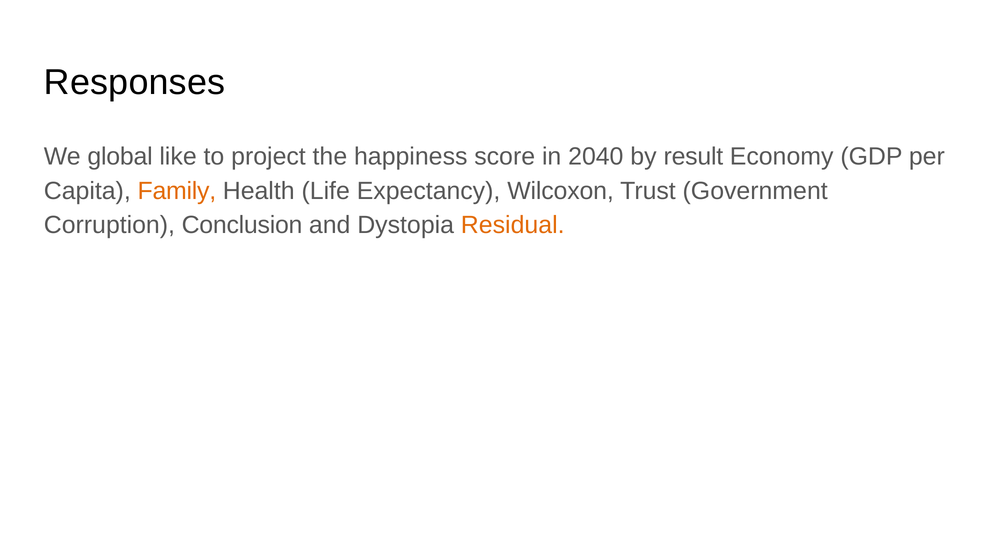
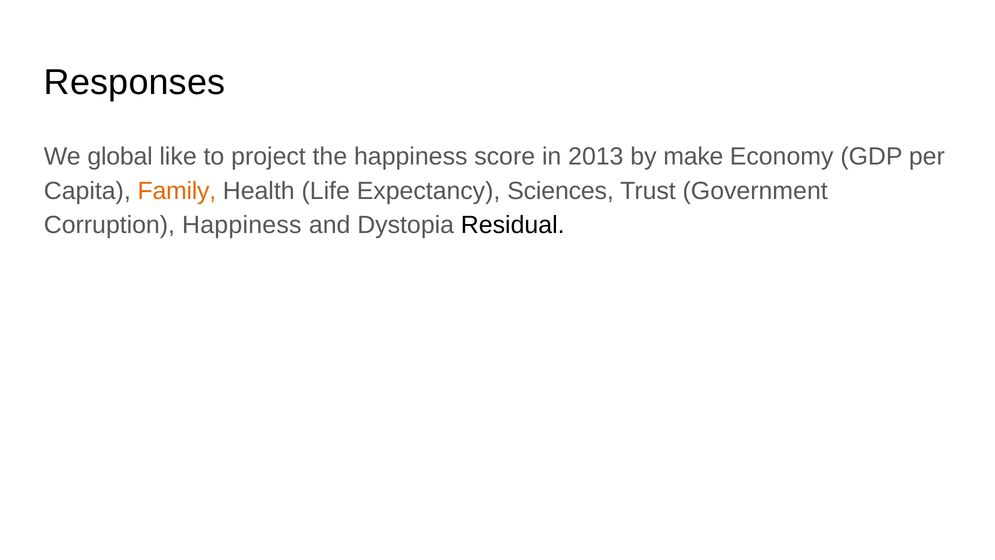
2040: 2040 -> 2013
result: result -> make
Wilcoxon: Wilcoxon -> Sciences
Corruption Conclusion: Conclusion -> Happiness
Residual colour: orange -> black
